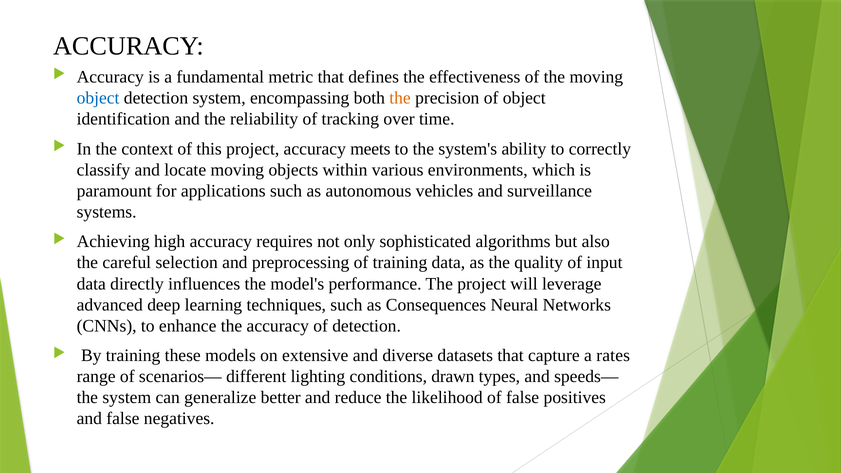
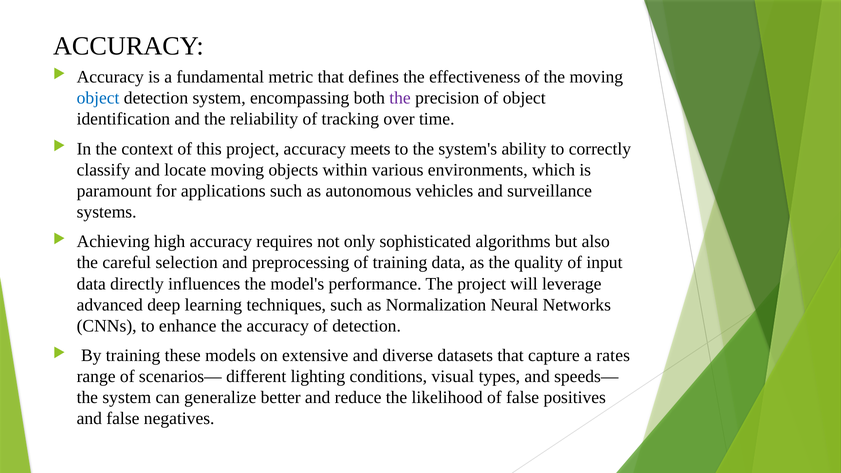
the at (400, 98) colour: orange -> purple
Consequences: Consequences -> Normalization
drawn: drawn -> visual
